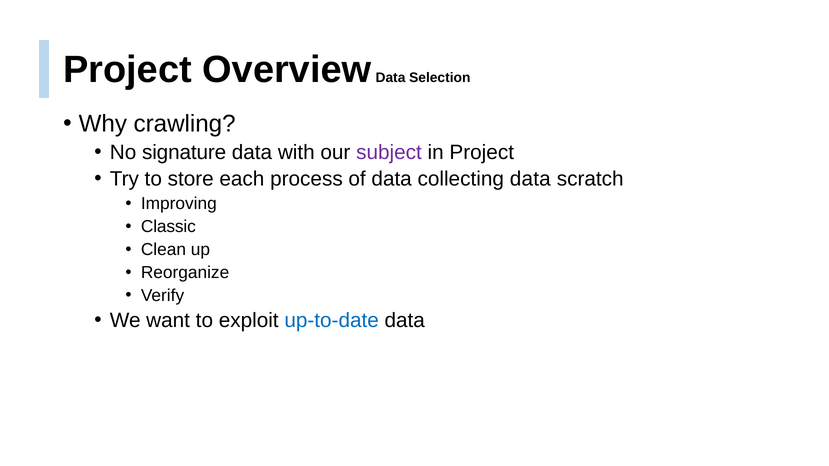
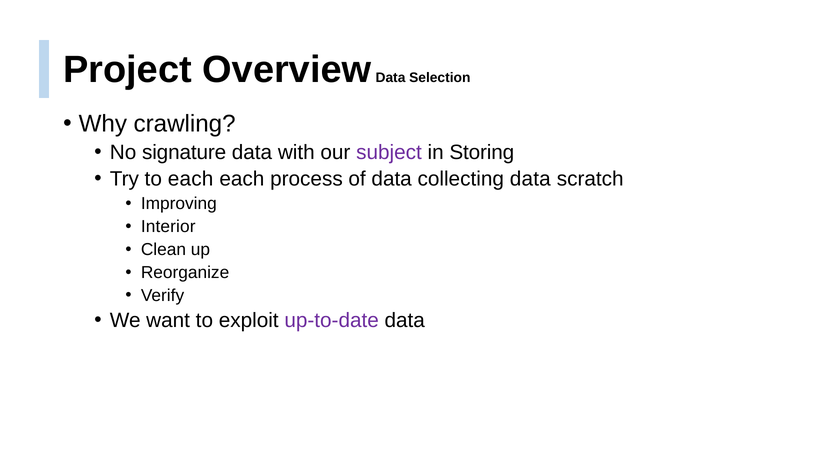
in Project: Project -> Storing
to store: store -> each
Classic: Classic -> Interior
up-to-date colour: blue -> purple
